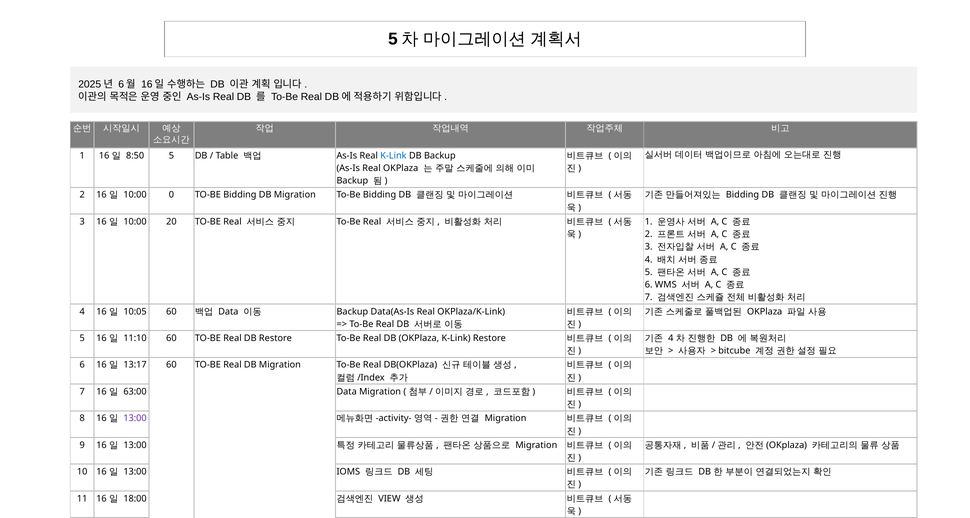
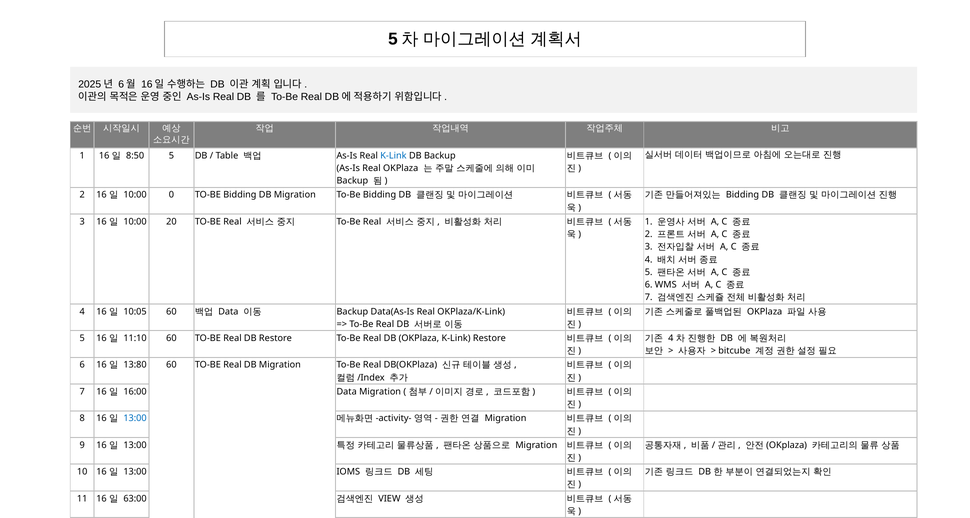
13:17: 13:17 -> 13:80
63:00: 63:00 -> 16:00
13:00 at (135, 418) colour: purple -> blue
18:00: 18:00 -> 63:00
